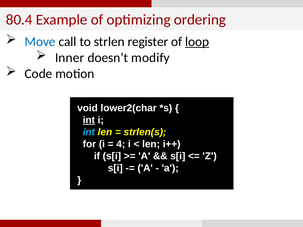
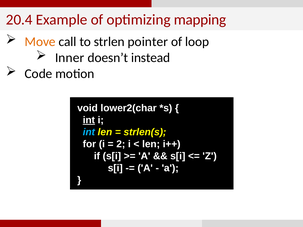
80.4: 80.4 -> 20.4
ordering: ordering -> mapping
Move colour: blue -> orange
register: register -> pointer
loop underline: present -> none
modify: modify -> instead
4: 4 -> 2
